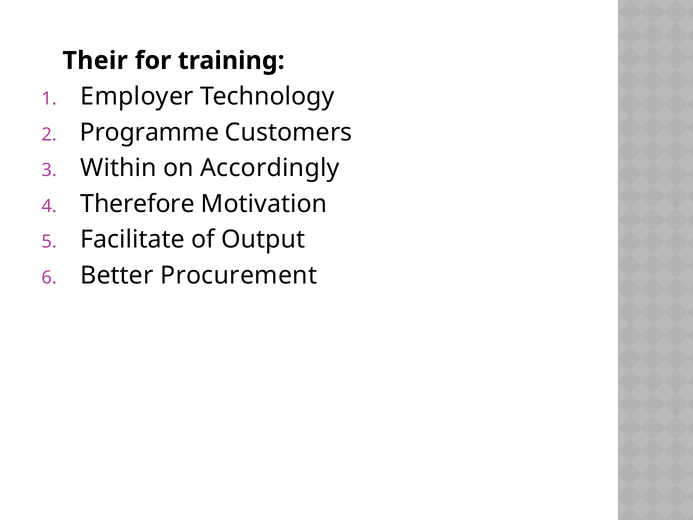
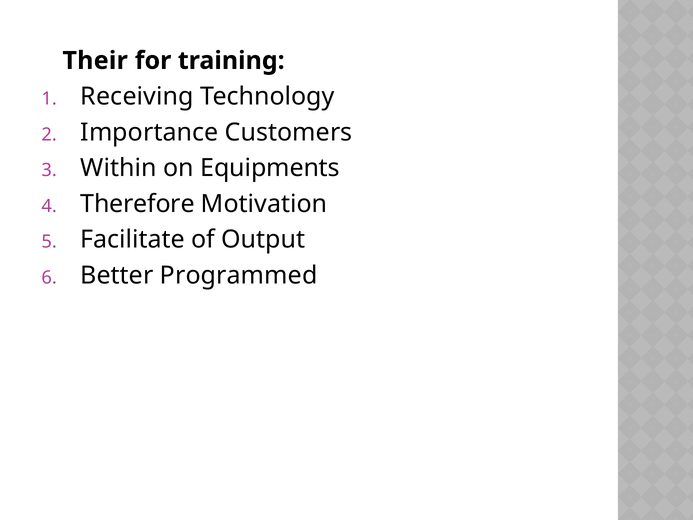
Employer: Employer -> Receiving
Programme: Programme -> Importance
Accordingly: Accordingly -> Equipments
Procurement: Procurement -> Programmed
